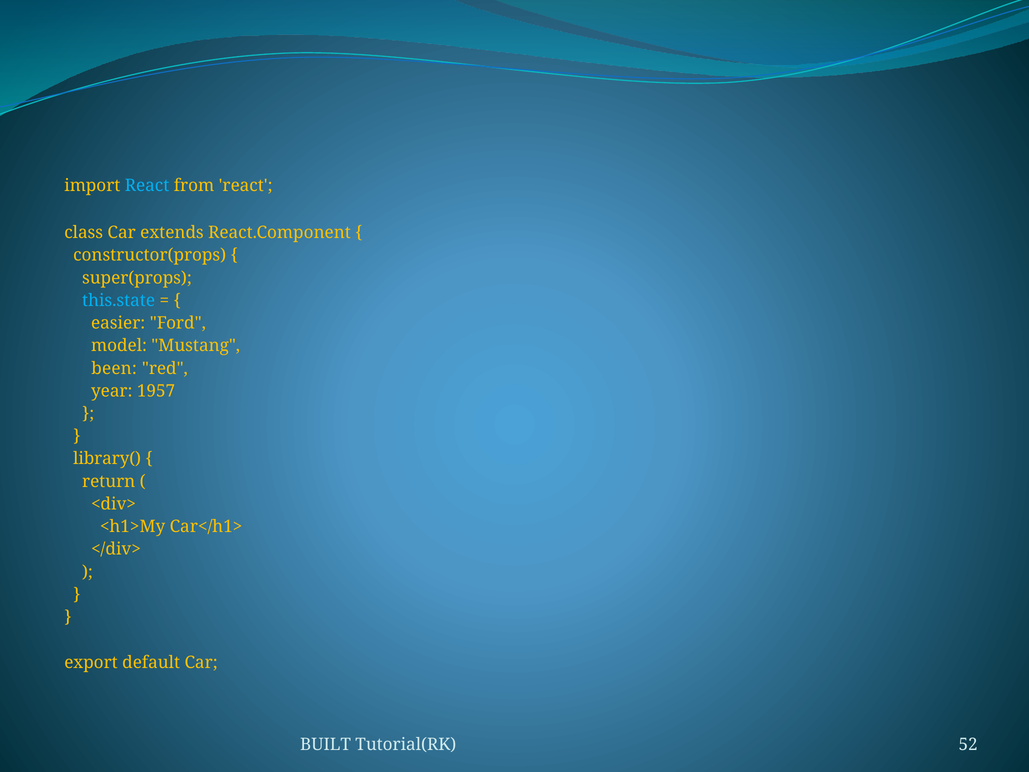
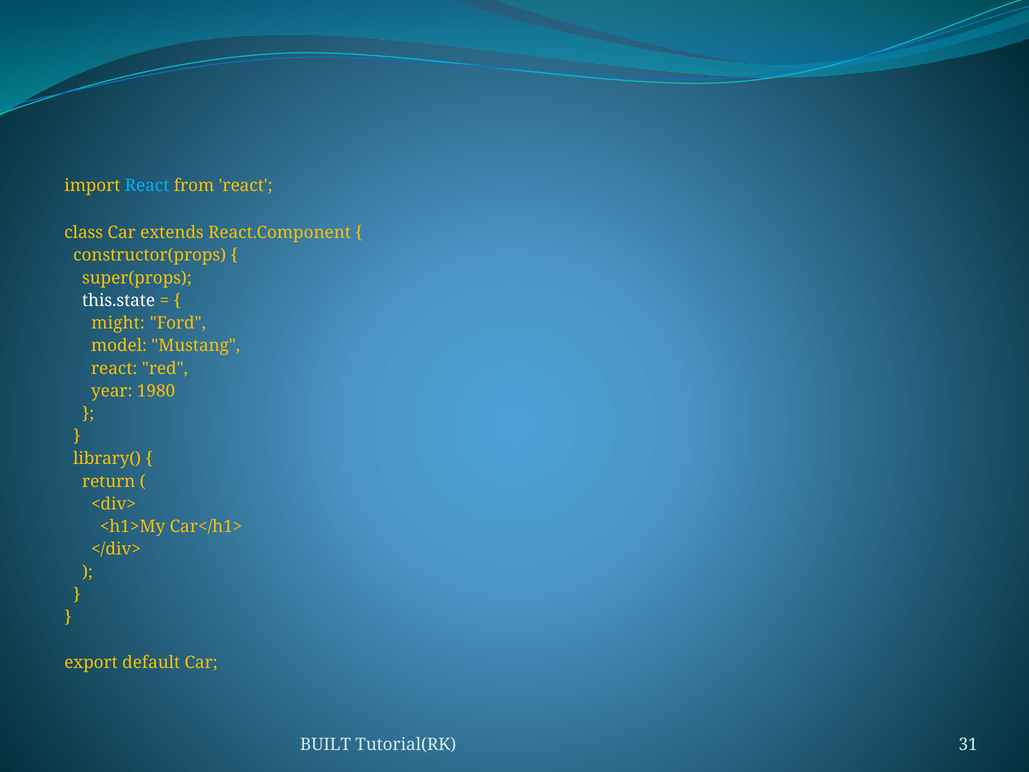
this.state colour: light blue -> white
easier: easier -> might
been at (114, 368): been -> react
1957: 1957 -> 1980
52: 52 -> 31
